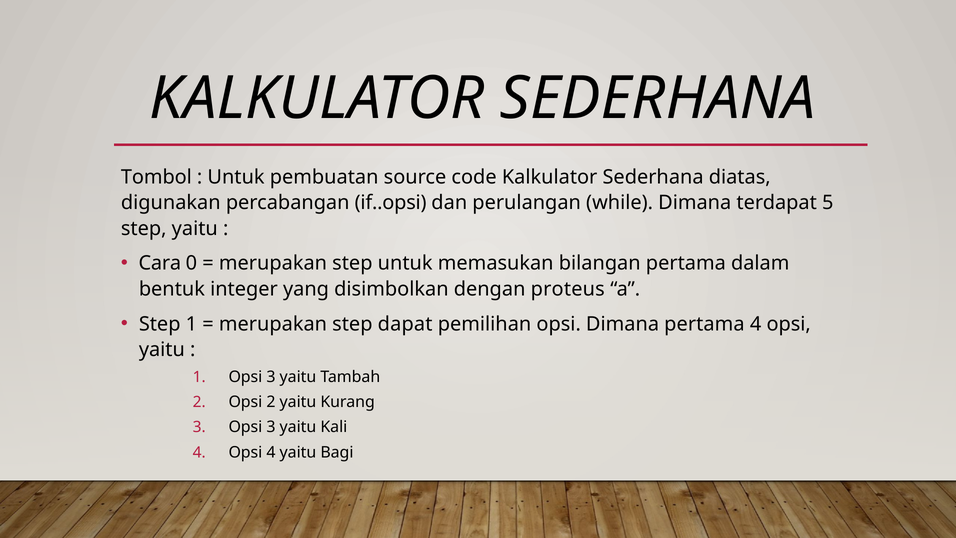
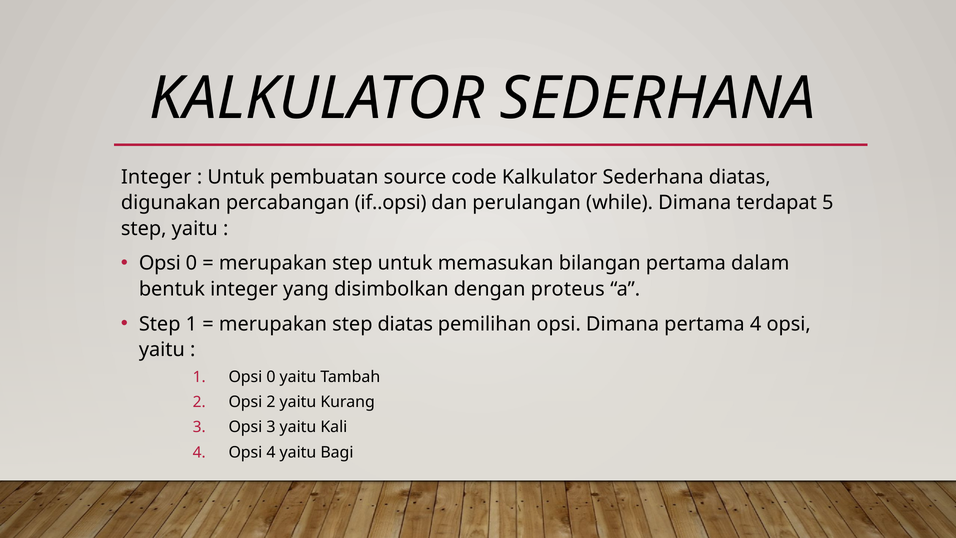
Tombol at (156, 177): Tombol -> Integer
Cara at (160, 263): Cara -> Opsi
step dapat: dapat -> diatas
1 Opsi 3: 3 -> 0
